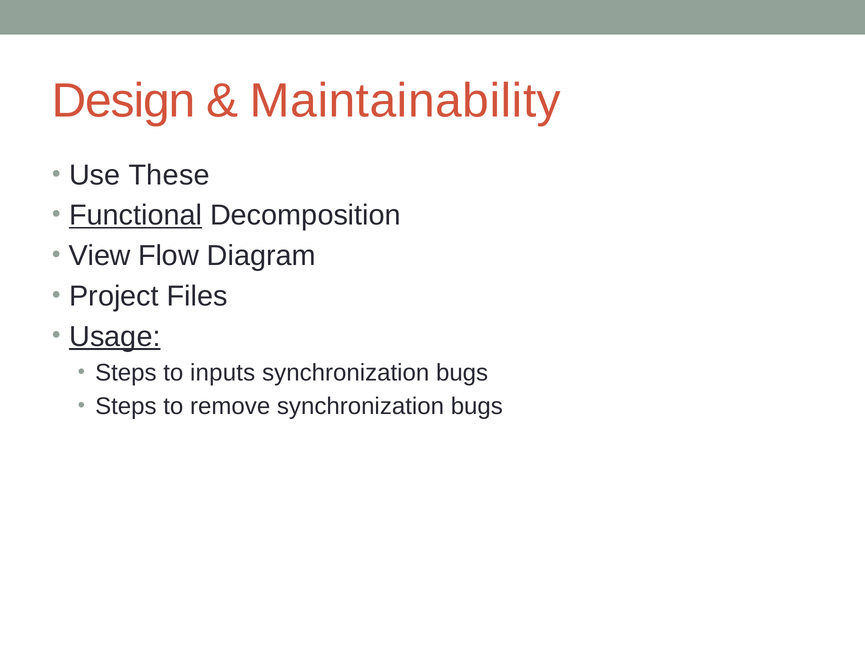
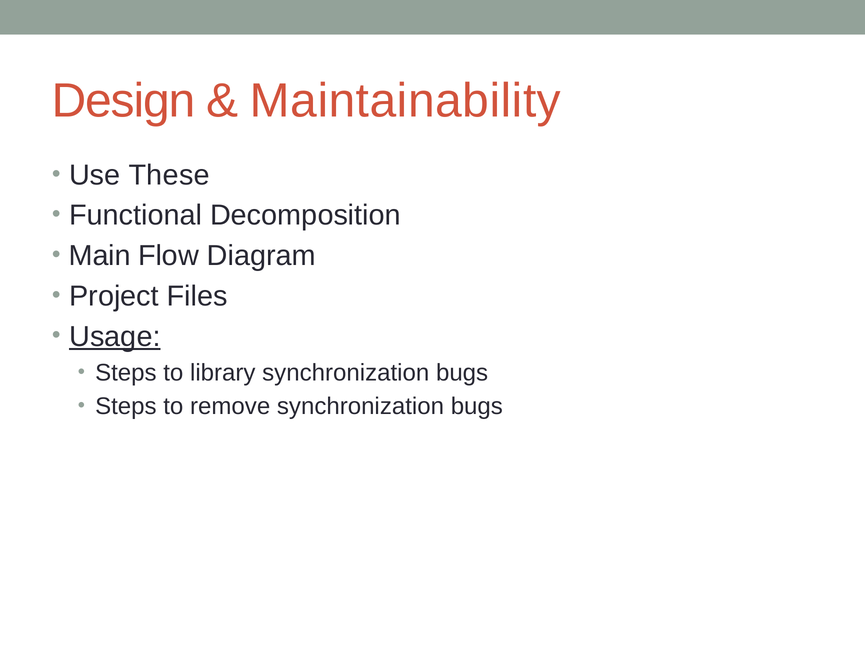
Functional underline: present -> none
View: View -> Main
inputs: inputs -> library
